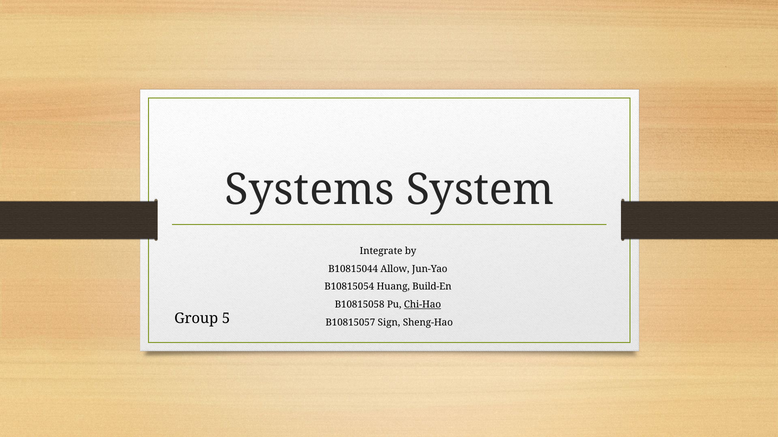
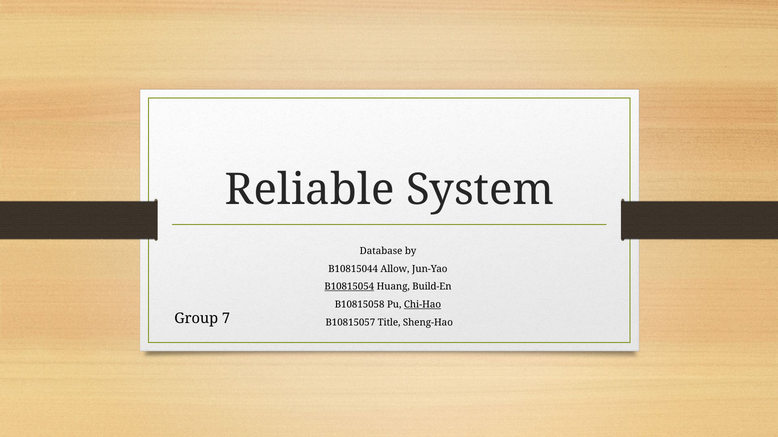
Systems: Systems -> Reliable
Integrate: Integrate -> Database
B10815054 underline: none -> present
5: 5 -> 7
Sign: Sign -> Title
